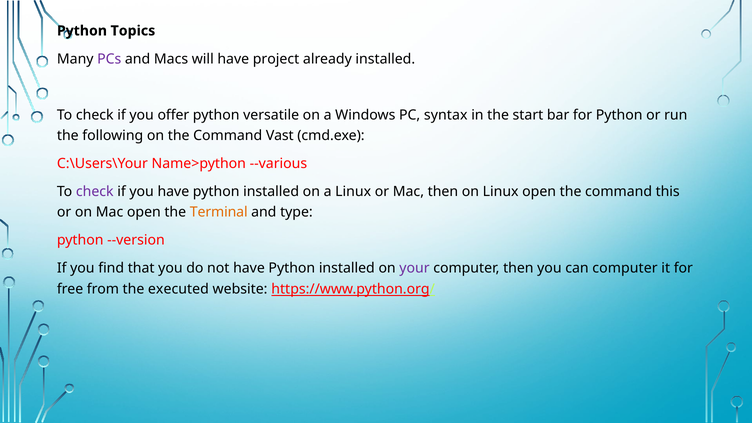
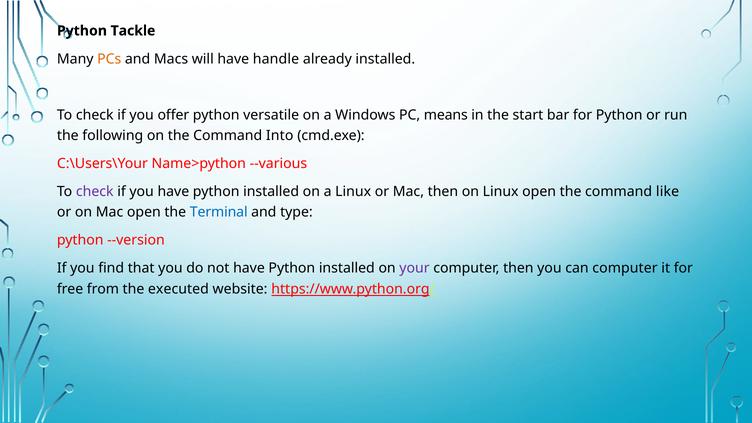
Topics: Topics -> Tackle
PCs colour: purple -> orange
project: project -> handle
syntax: syntax -> means
Vast: Vast -> Into
this: this -> like
Terminal colour: orange -> blue
